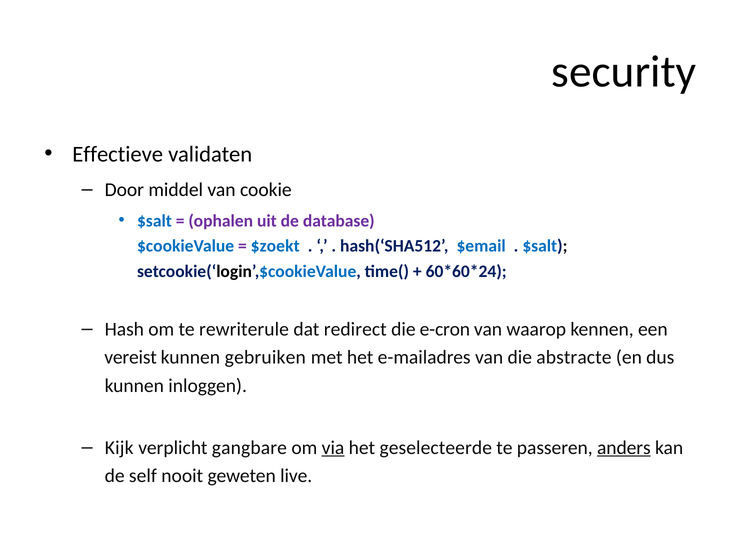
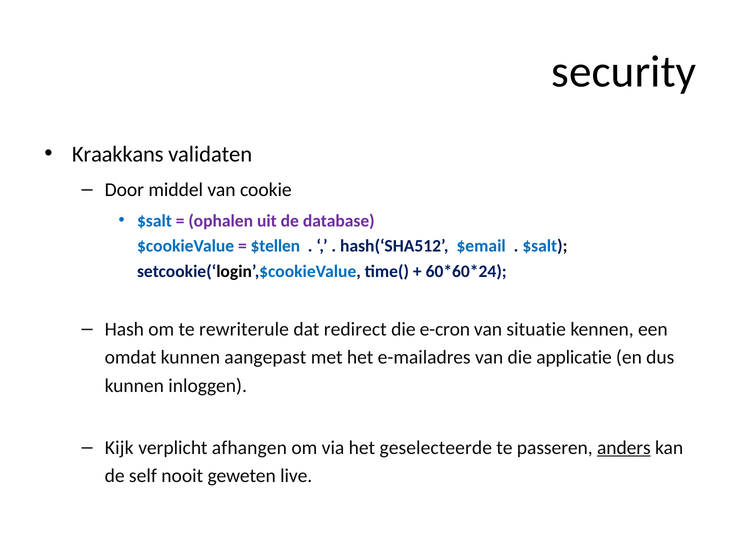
Effectieve: Effectieve -> Kraakkans
$zoekt: $zoekt -> $tellen
waarop: waarop -> situatie
vereist: vereist -> omdat
gebruiken: gebruiken -> aangepast
abstracte: abstracte -> applicatie
gangbare: gangbare -> afhangen
via underline: present -> none
